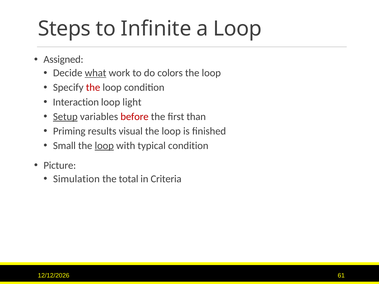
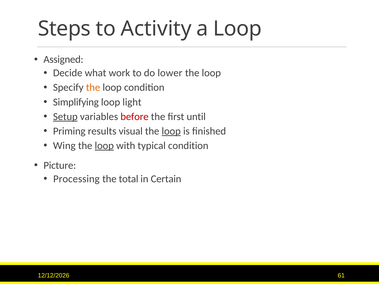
Infinite: Infinite -> Activity
what underline: present -> none
colors: colors -> lower
the at (93, 88) colour: red -> orange
Interaction: Interaction -> Simplifying
than: than -> until
loop at (171, 131) underline: none -> present
Small: Small -> Wing
Simulation: Simulation -> Processing
Criteria: Criteria -> Certain
